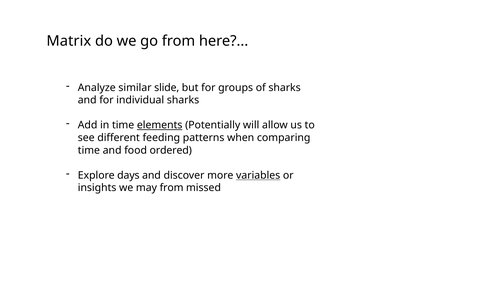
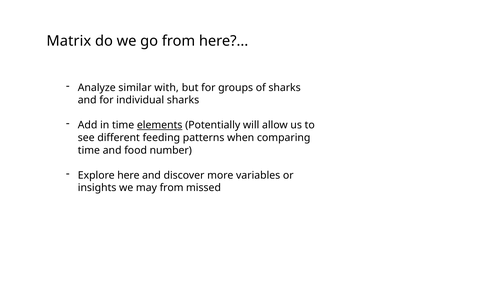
slide: slide -> with
ordered: ordered -> number
Explore days: days -> here
variables underline: present -> none
